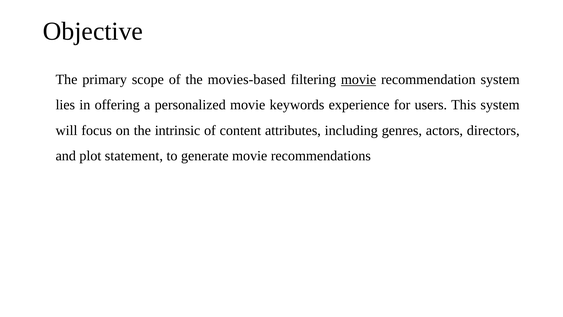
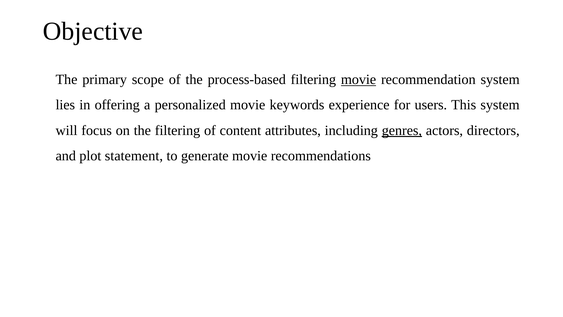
movies-based: movies-based -> process-based
the intrinsic: intrinsic -> filtering
genres underline: none -> present
